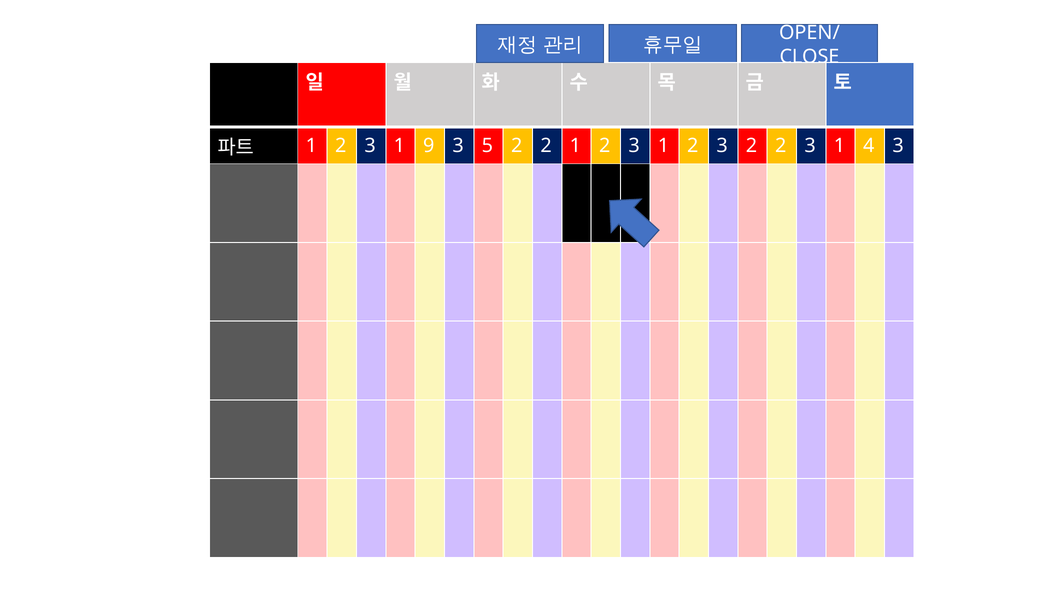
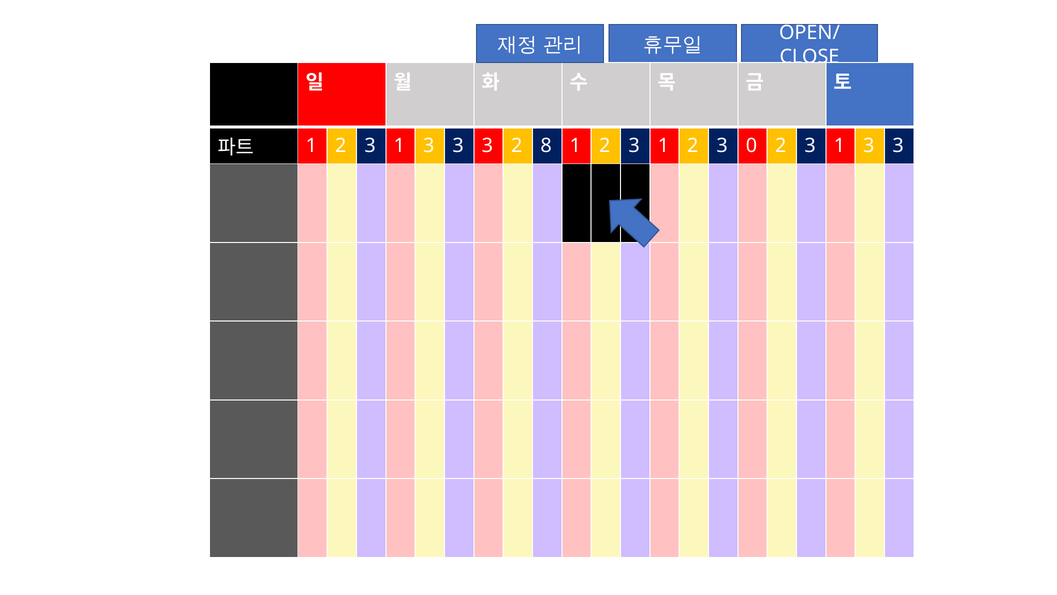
9 at (429, 146): 9 -> 3
5 at (487, 146): 5 -> 3
2 at (546, 146): 2 -> 8
3 2: 2 -> 0
4 at (869, 146): 4 -> 3
